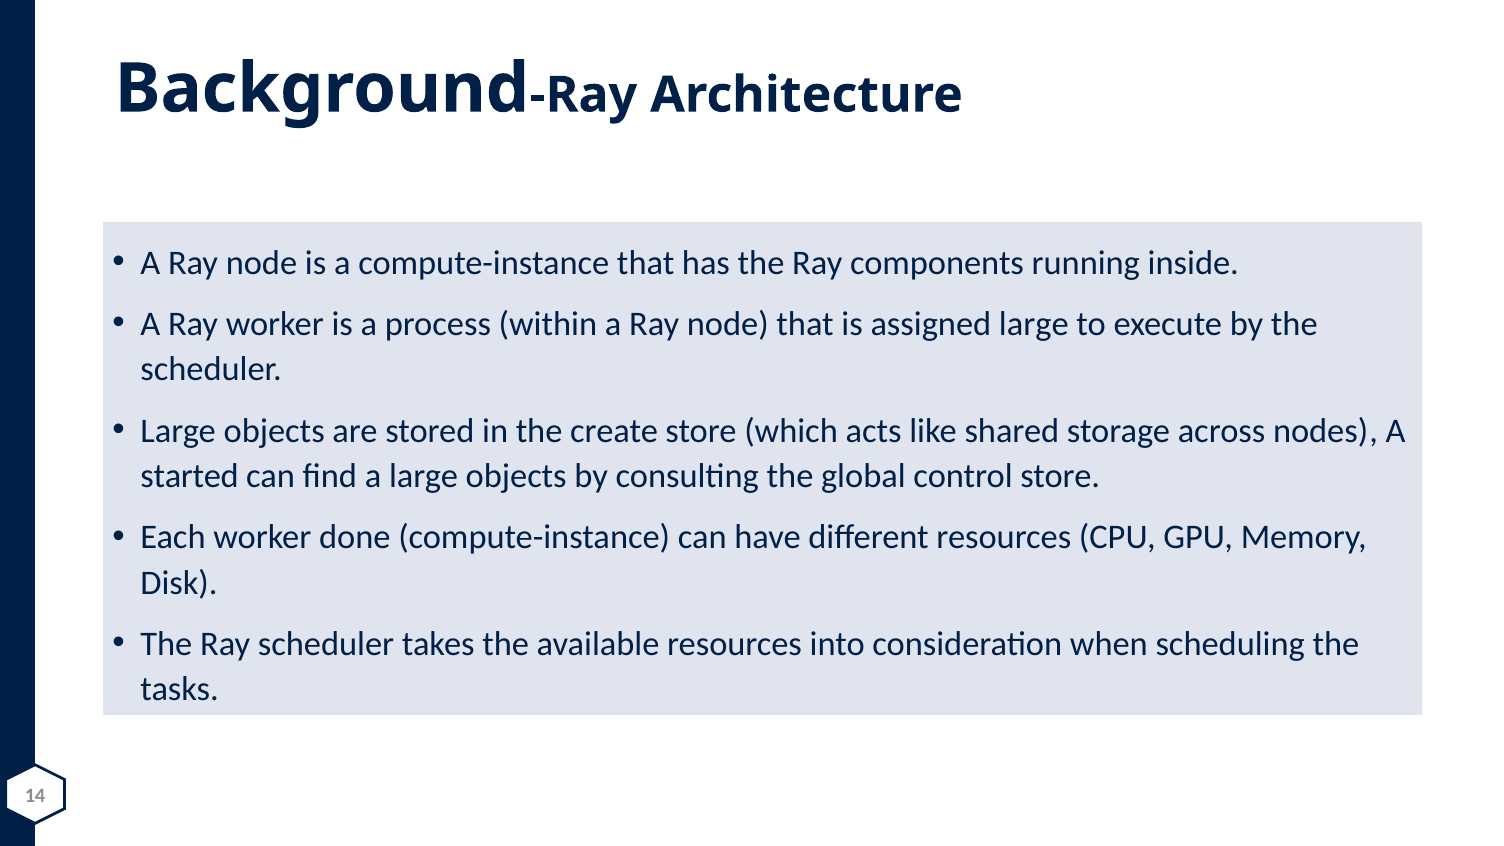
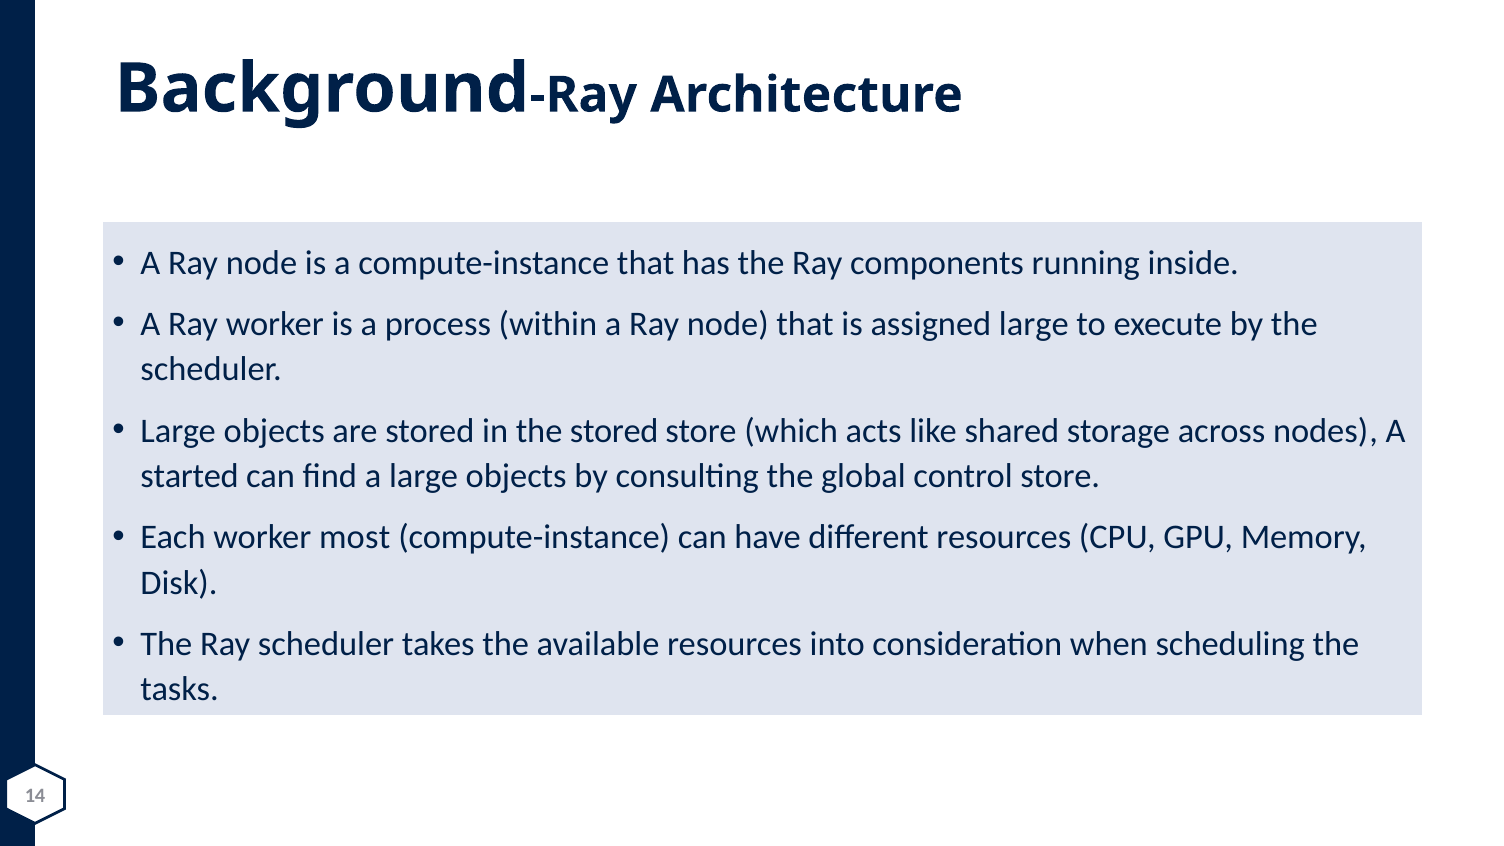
the create: create -> stored
done: done -> most
